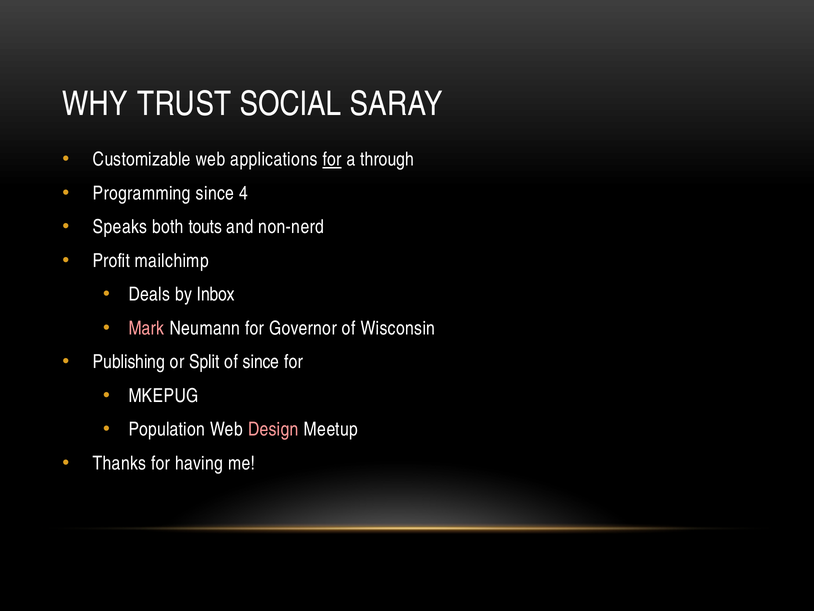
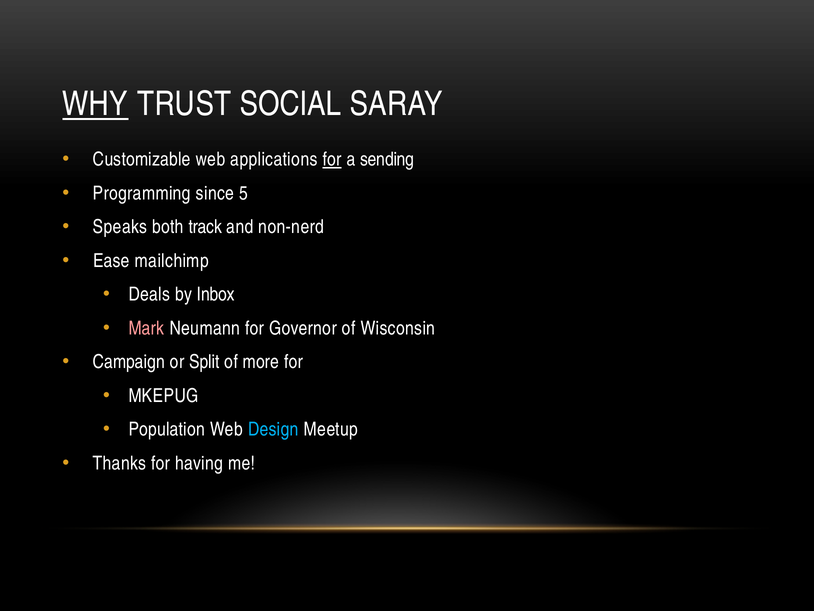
WHY underline: none -> present
through: through -> sending
4: 4 -> 5
touts: touts -> track
Profit: Profit -> Ease
Publishing: Publishing -> Campaign
of since: since -> more
Design colour: pink -> light blue
